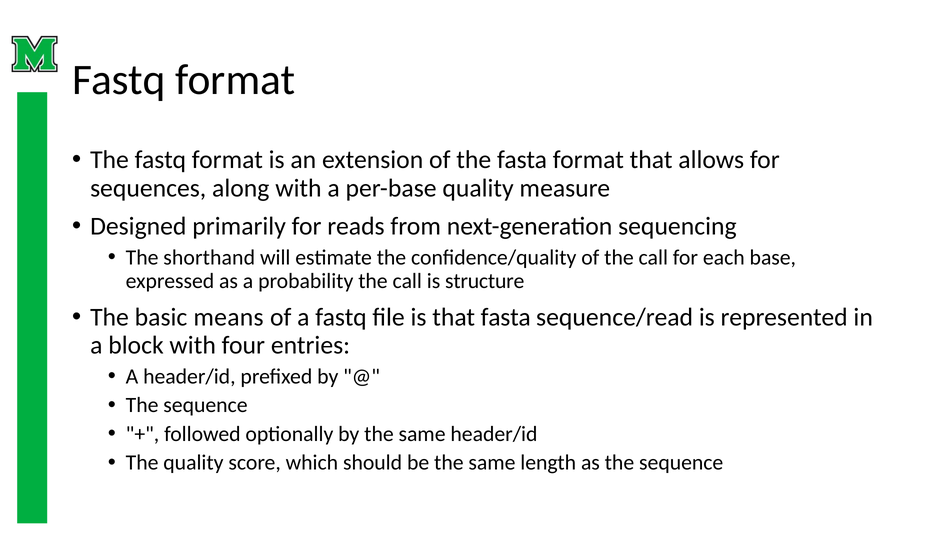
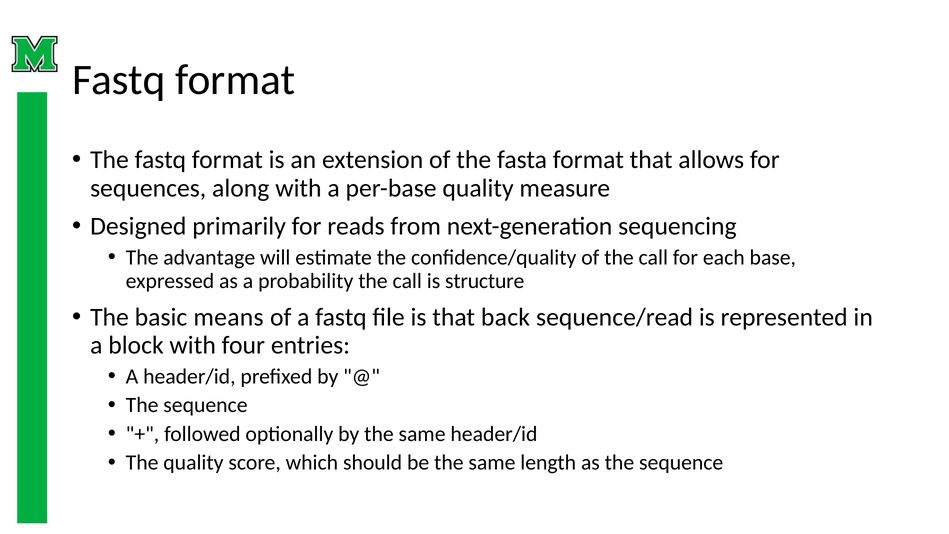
shorthand: shorthand -> advantage
that fasta: fasta -> back
